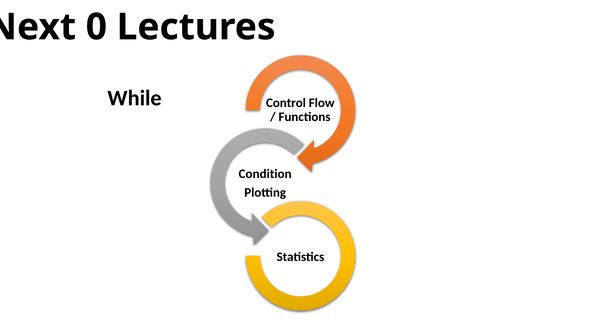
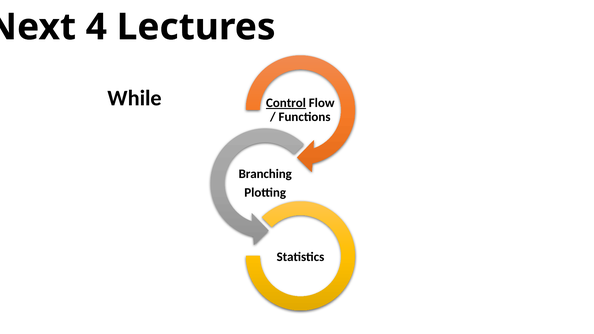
0: 0 -> 4
Control underline: none -> present
Condition: Condition -> Branching
